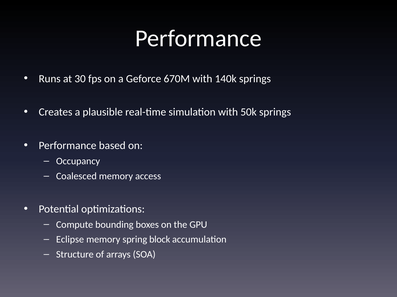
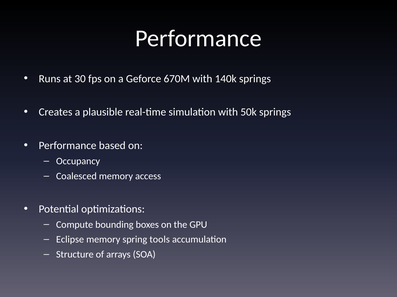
block: block -> tools
